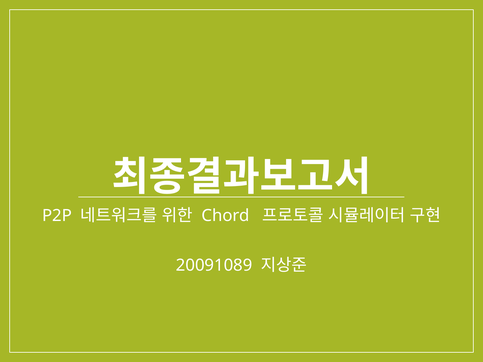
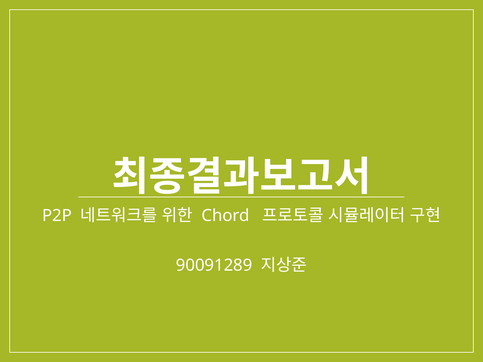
20091089: 20091089 -> 90091289
